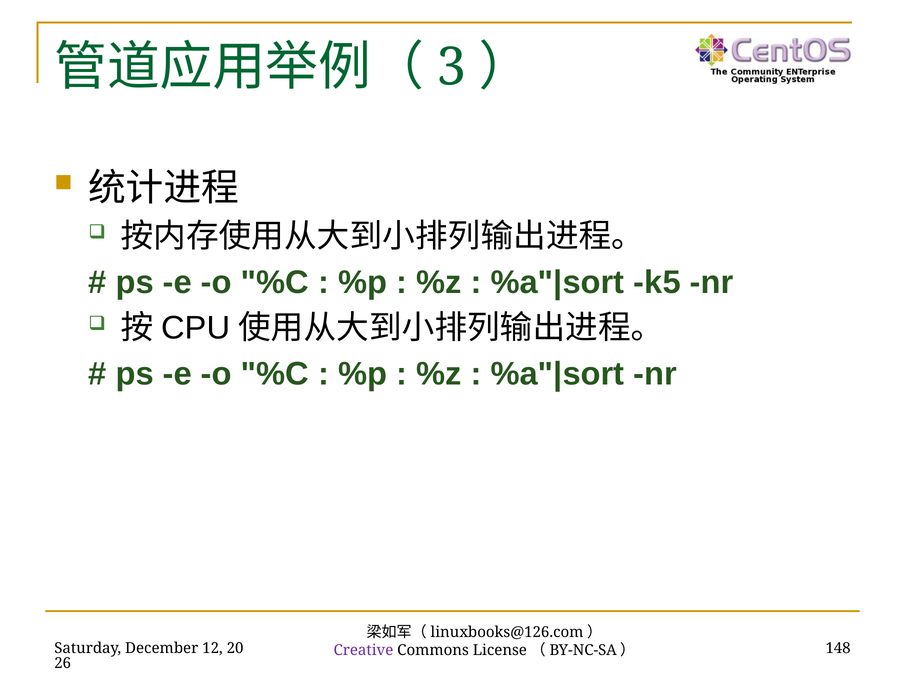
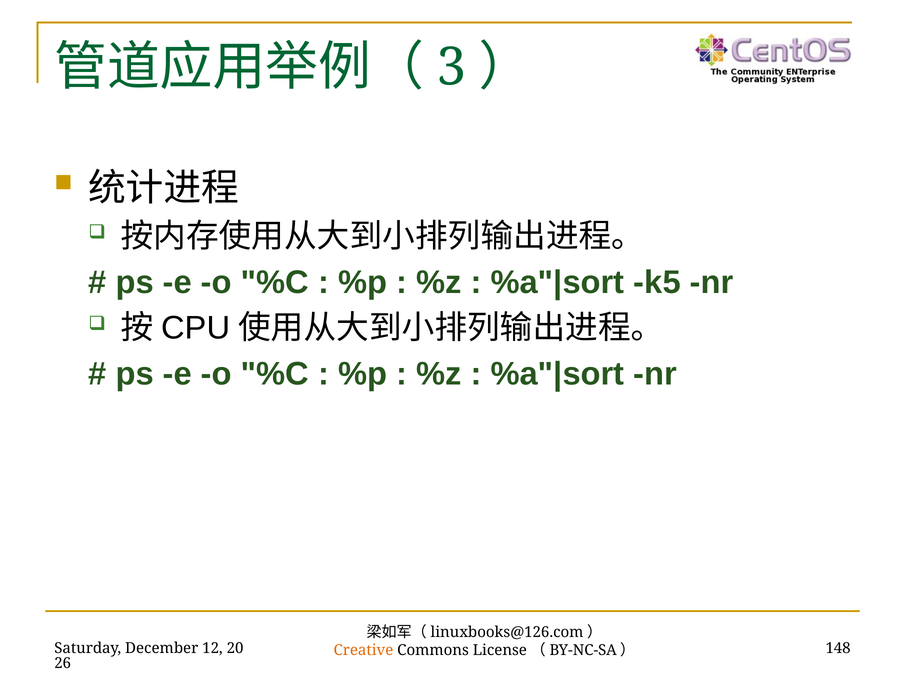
Creative colour: purple -> orange
